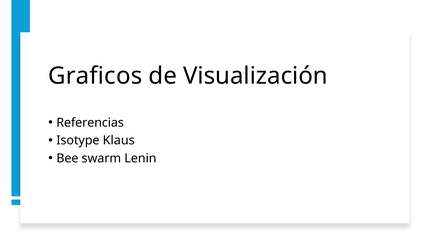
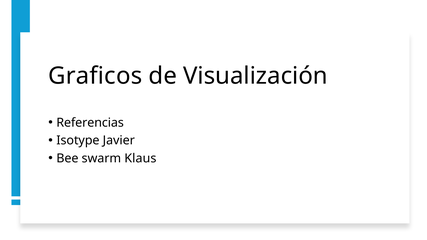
Klaus: Klaus -> Javier
Lenin: Lenin -> Klaus
